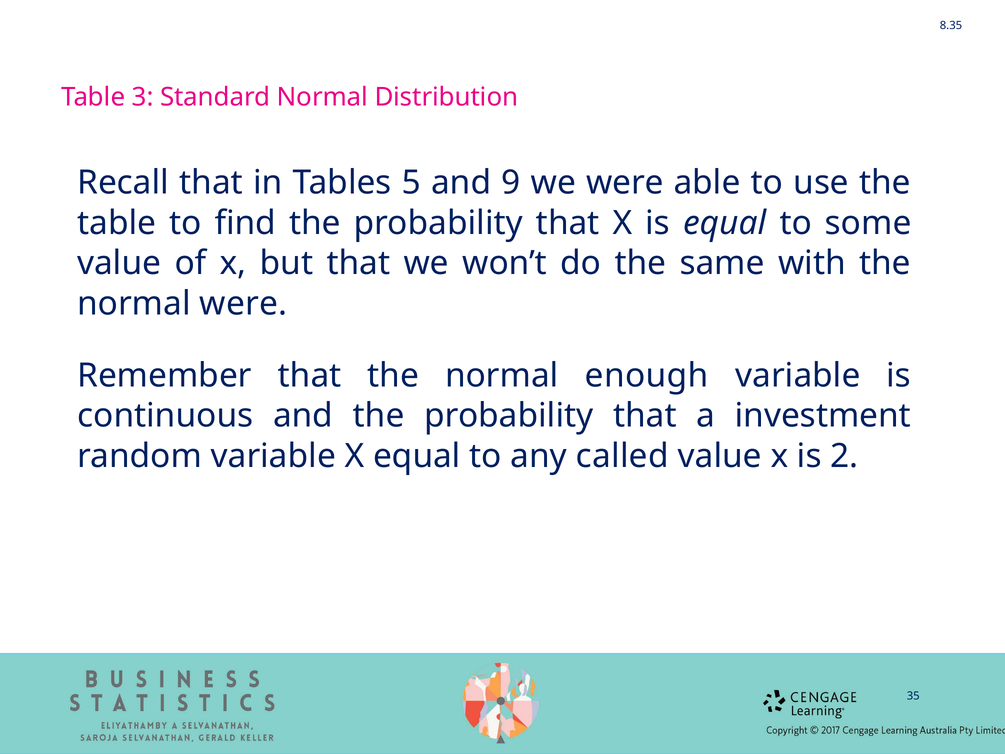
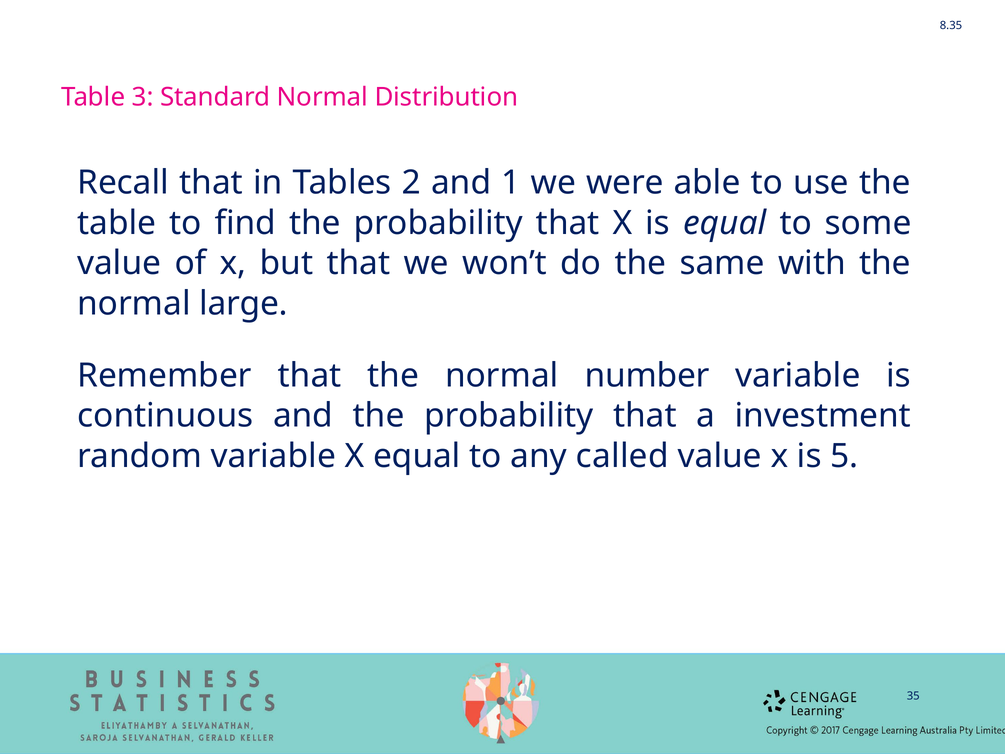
5: 5 -> 2
9: 9 -> 1
normal were: were -> large
enough: enough -> number
2: 2 -> 5
